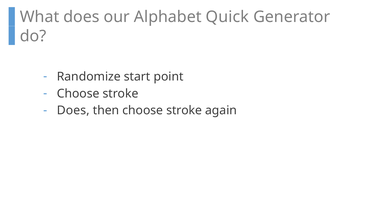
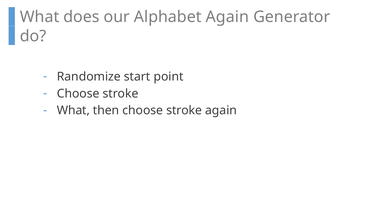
Alphabet Quick: Quick -> Again
Does at (73, 111): Does -> What
